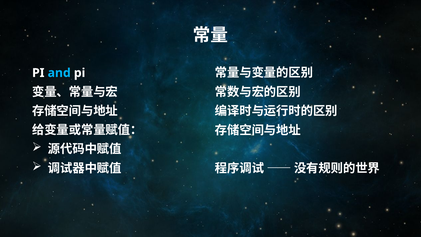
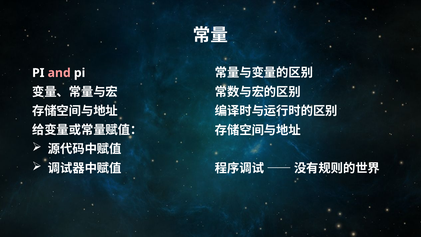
and colour: light blue -> pink
